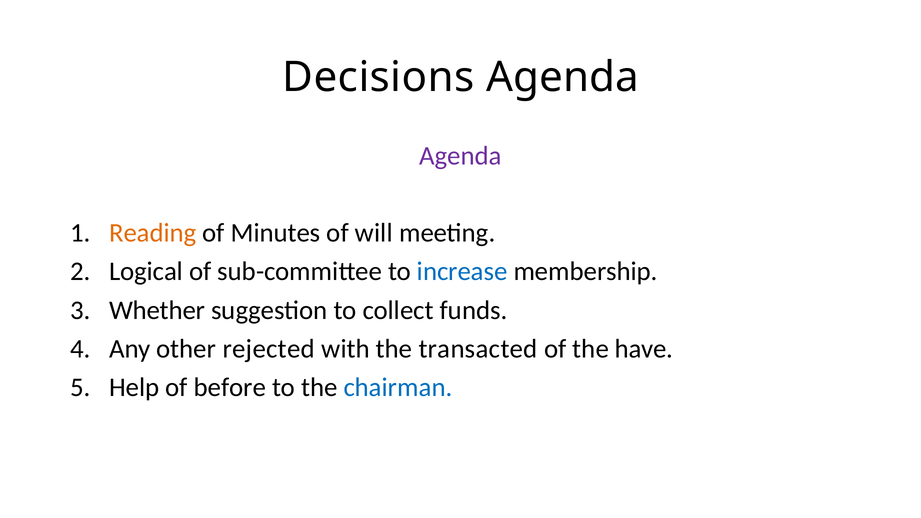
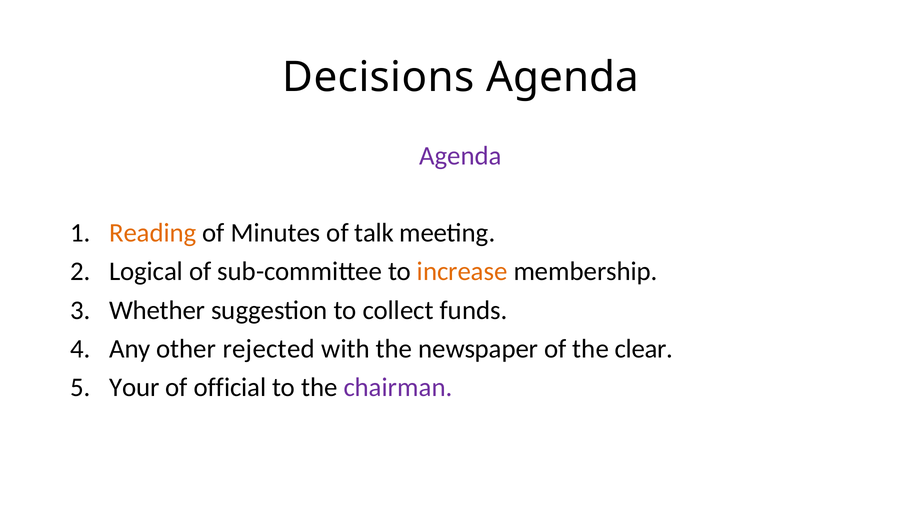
will: will -> talk
increase colour: blue -> orange
transacted: transacted -> newspaper
have: have -> clear
Help: Help -> Your
before: before -> official
chairman colour: blue -> purple
